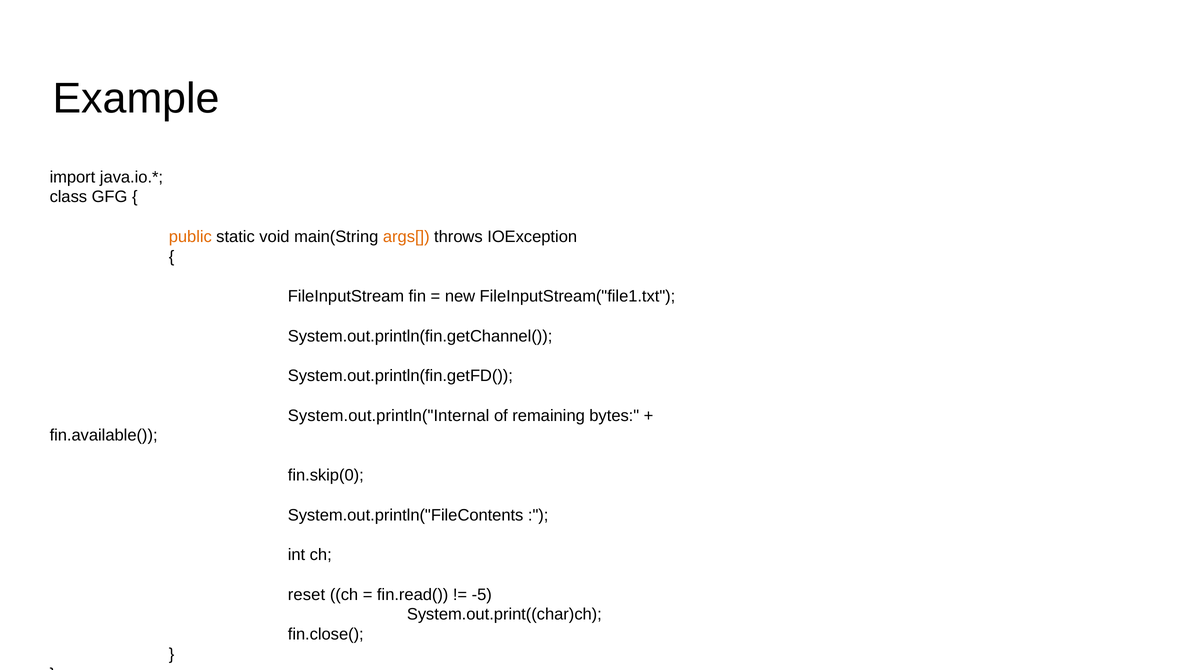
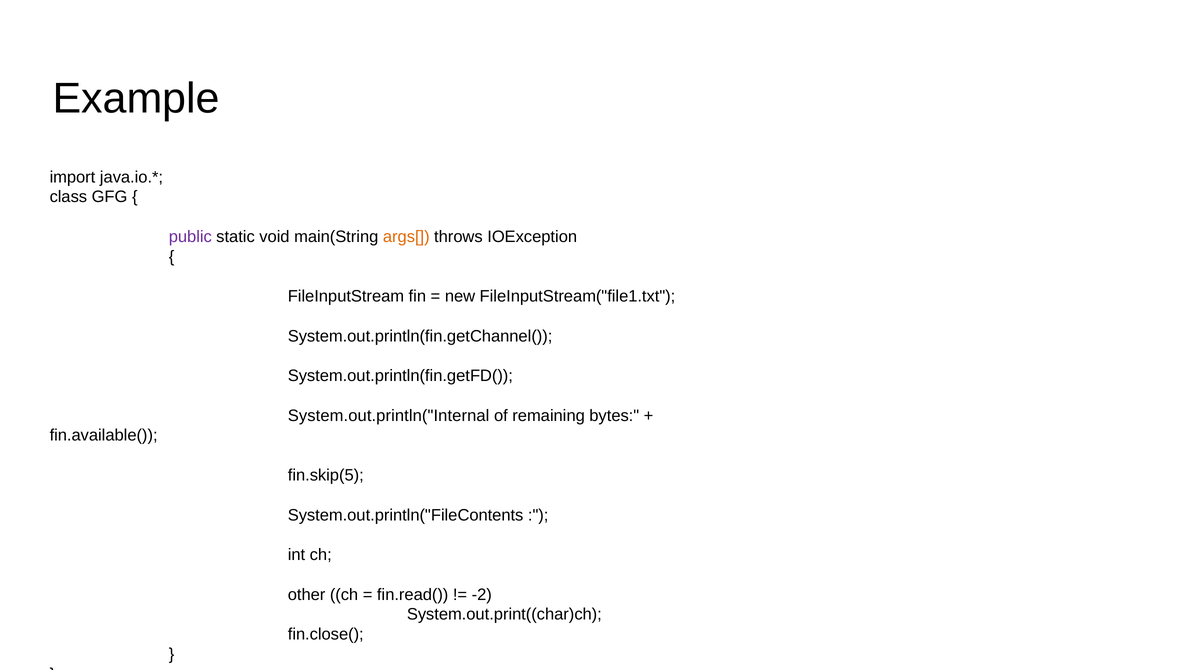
public colour: orange -> purple
fin.skip(0: fin.skip(0 -> fin.skip(5
reset: reset -> other
-5: -5 -> -2
